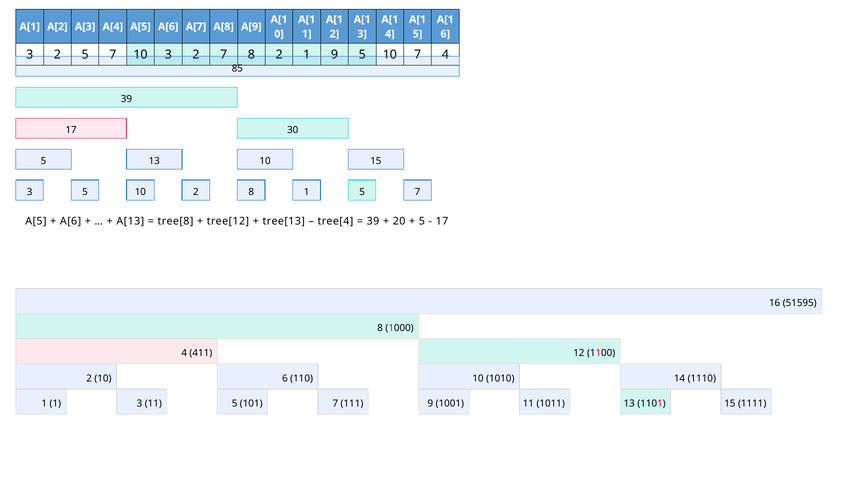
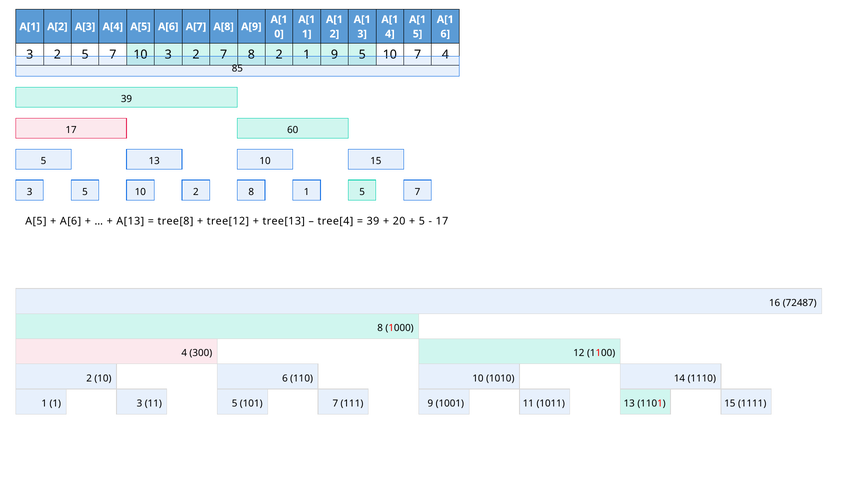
30: 30 -> 60
51595: 51595 -> 72487
411: 411 -> 300
